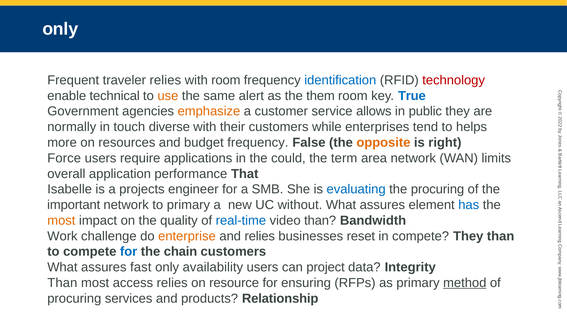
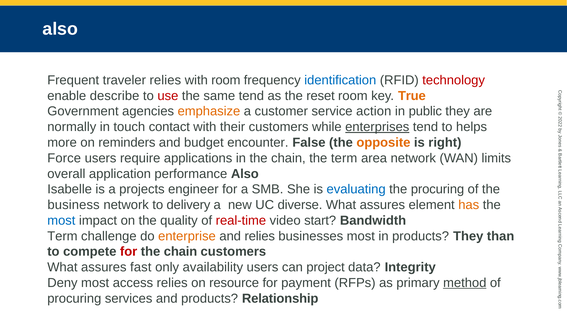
only at (60, 29): only -> also
technical: technical -> describe
use colour: orange -> red
same alert: alert -> tend
them: them -> reset
True colour: blue -> orange
allows: allows -> action
diverse: diverse -> contact
enterprises underline: none -> present
resources: resources -> reminders
budget frequency: frequency -> encounter
in the could: could -> chain
performance That: That -> Also
important: important -> business
to primary: primary -> delivery
without: without -> diverse
has colour: blue -> orange
most at (61, 220) colour: orange -> blue
real-time colour: blue -> red
video than: than -> start
Work at (62, 236): Work -> Term
businesses reset: reset -> most
in compete: compete -> products
for at (129, 252) colour: blue -> red
Than at (62, 283): Than -> Deny
ensuring: ensuring -> payment
